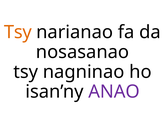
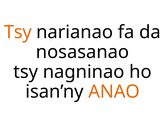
ANAO colour: purple -> orange
